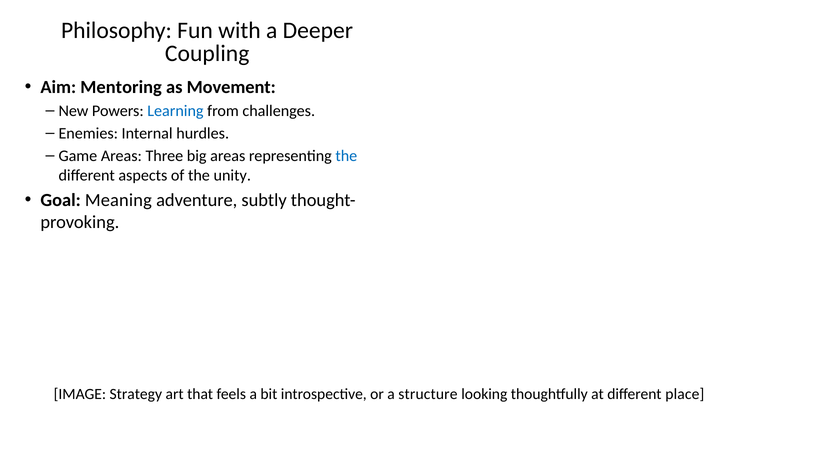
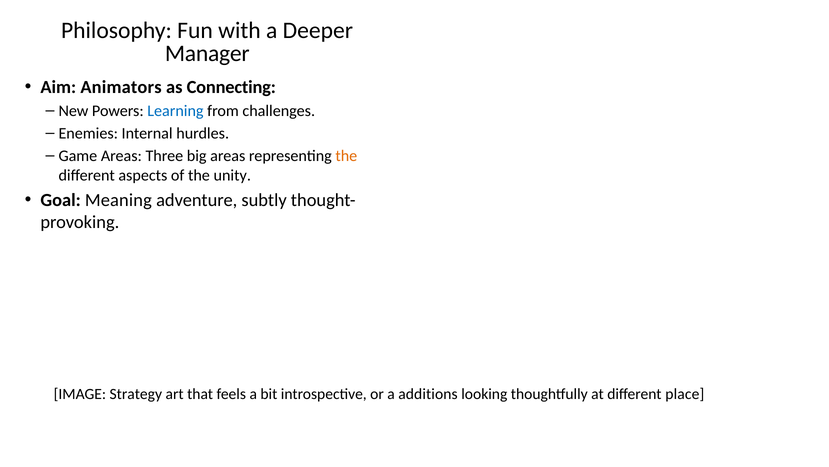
Coupling: Coupling -> Manager
Mentoring: Mentoring -> Animators
Movement: Movement -> Connecting
the at (346, 156) colour: blue -> orange
structure: structure -> additions
